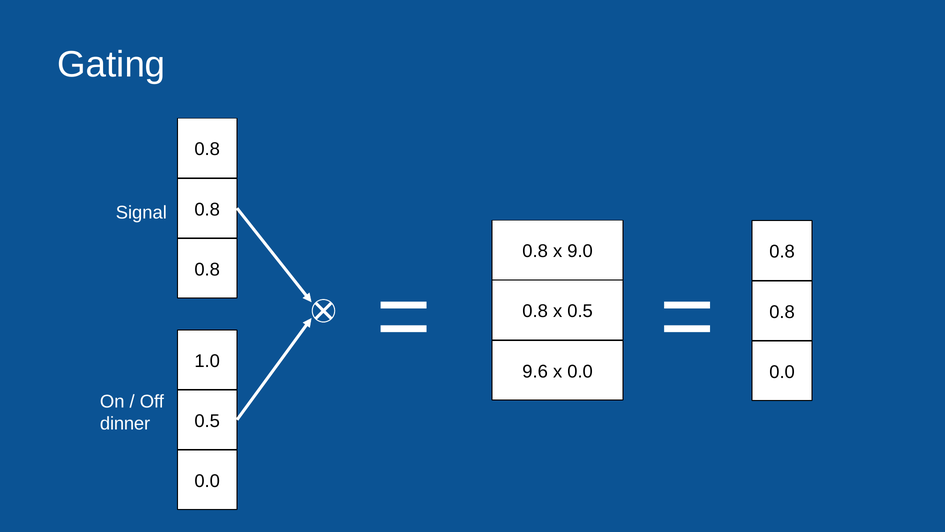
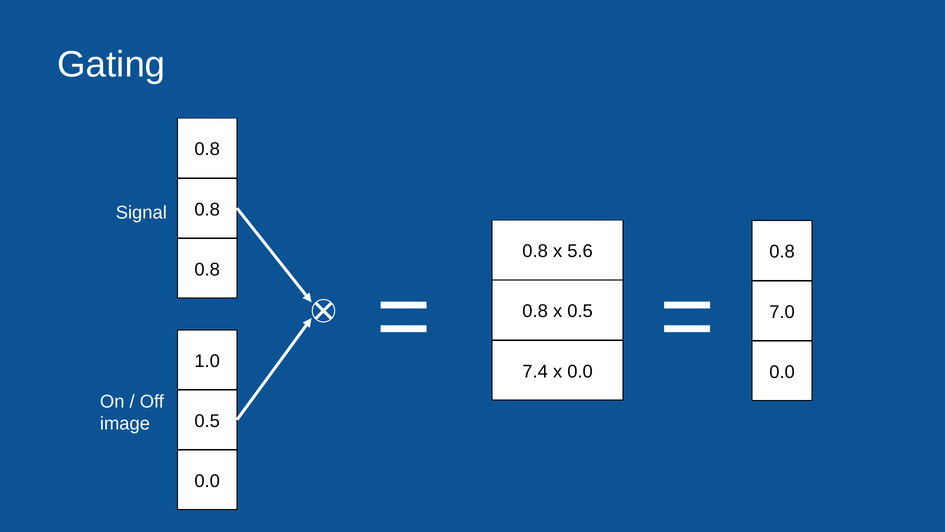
9.0: 9.0 -> 5.6
0.8 at (782, 312): 0.8 -> 7.0
9.6: 9.6 -> 7.4
dinner: dinner -> image
